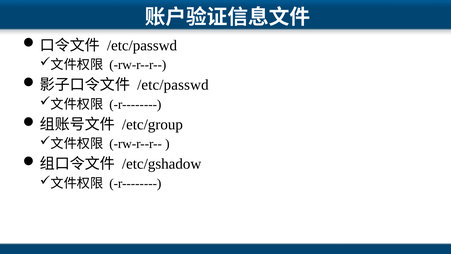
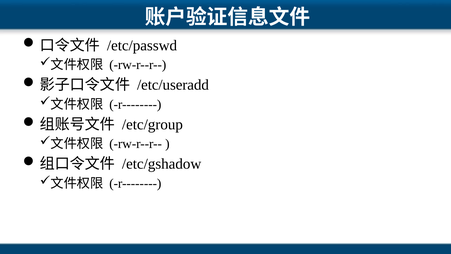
/etc/passwd at (173, 85): /etc/passwd -> /etc/useradd
